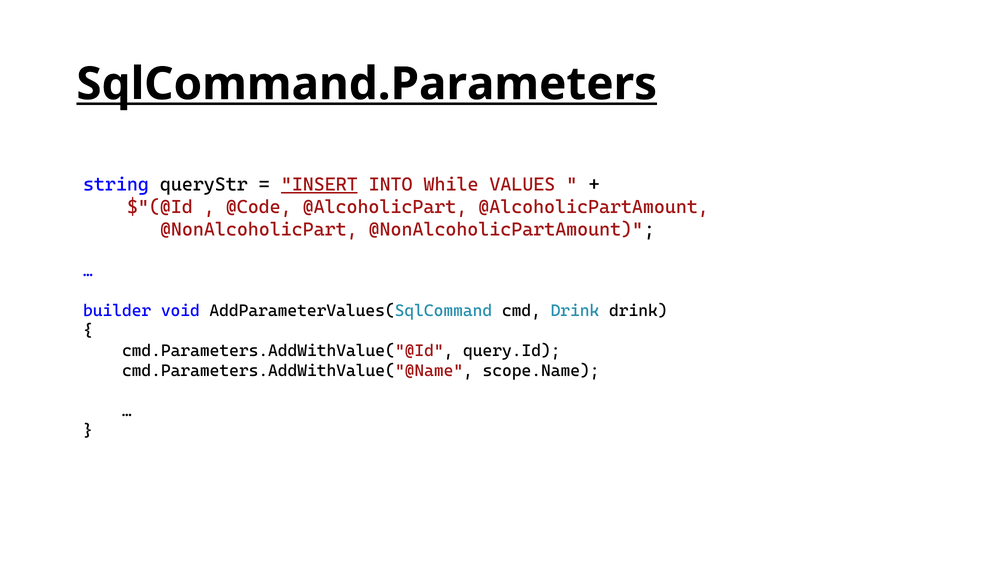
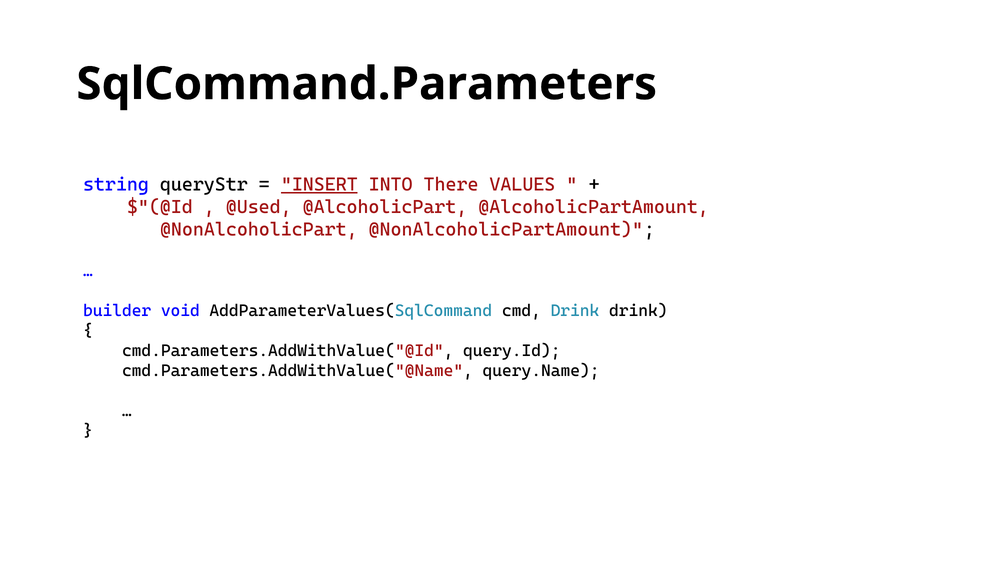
SqlCommand.Parameters underline: present -> none
While: While -> There
@Code: @Code -> @Used
scope.Name: scope.Name -> query.Name
